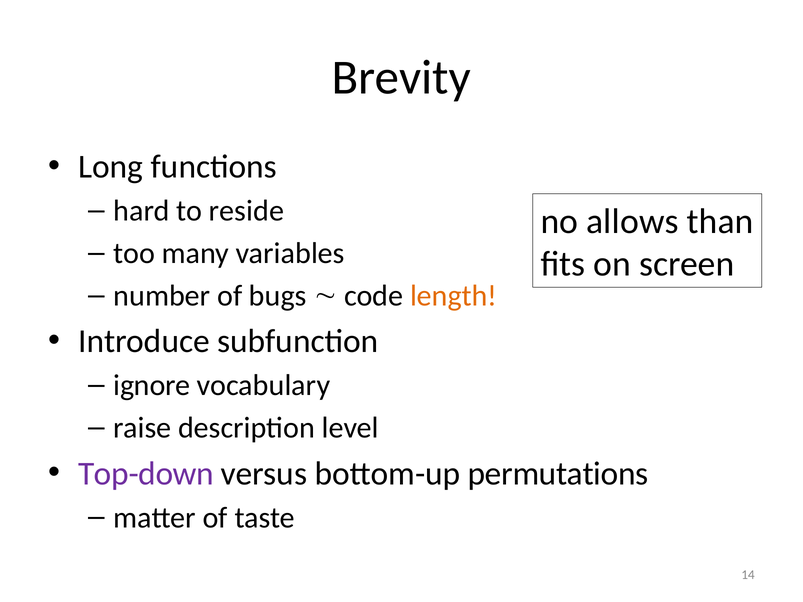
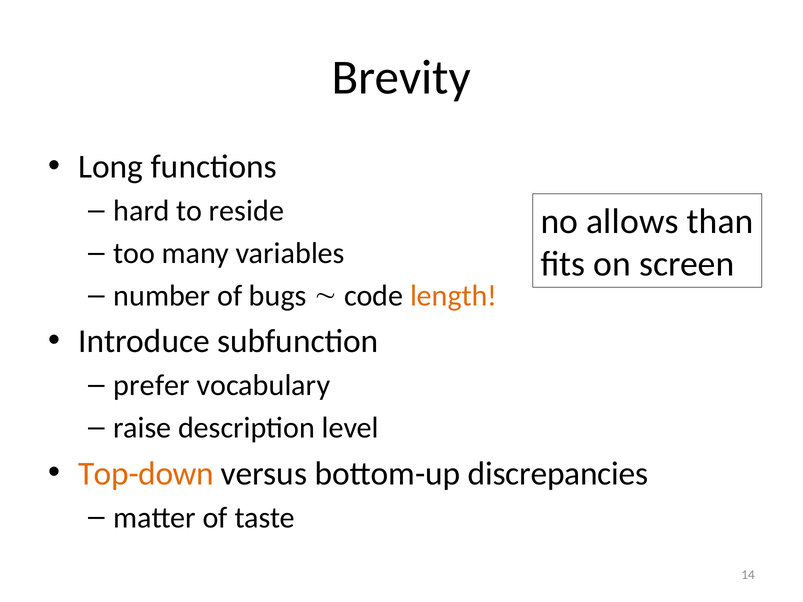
ignore: ignore -> prefer
Top-down colour: purple -> orange
permutations: permutations -> discrepancies
